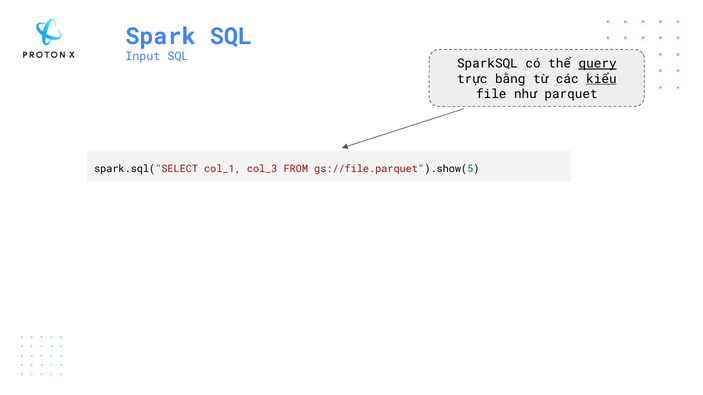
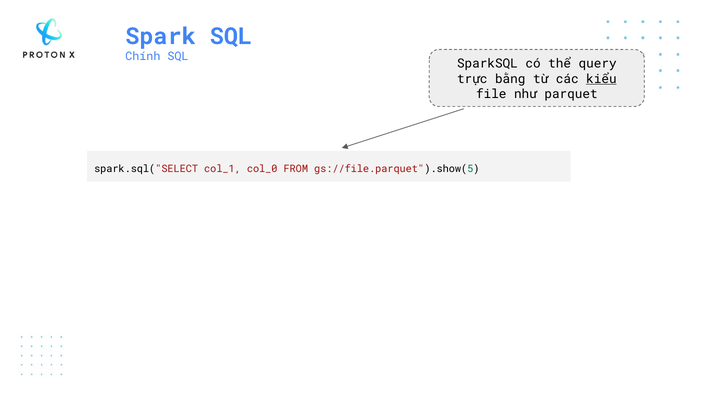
Input: Input -> Chính
query underline: present -> none
col_3: col_3 -> col_0
